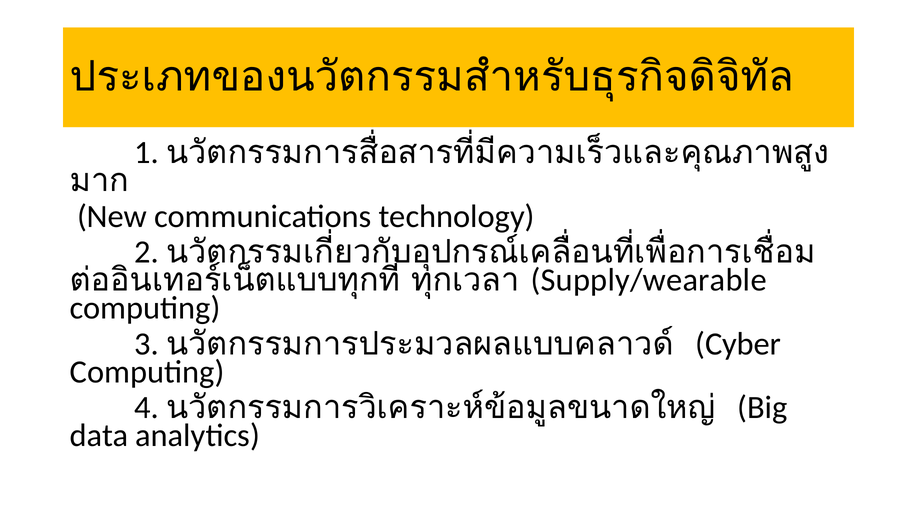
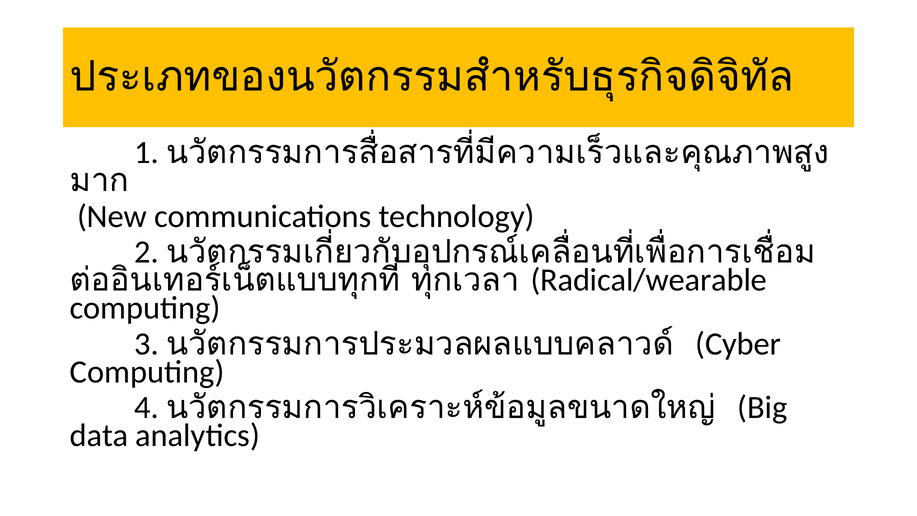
Supply/wearable: Supply/wearable -> Radical/wearable
